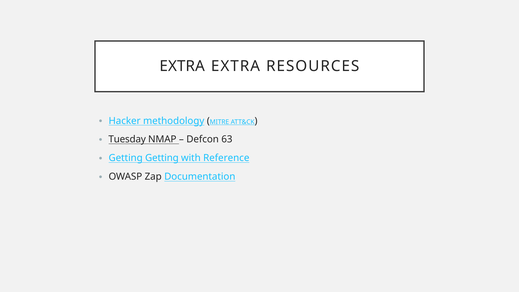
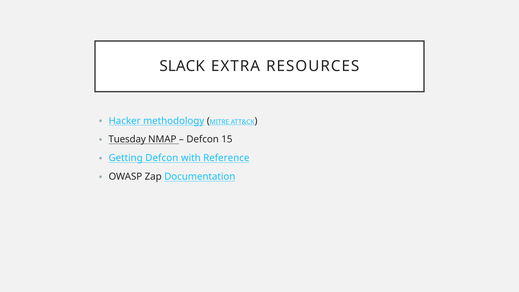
EXTRA at (182, 66): EXTRA -> SLACK
63: 63 -> 15
Getting Getting: Getting -> Defcon
